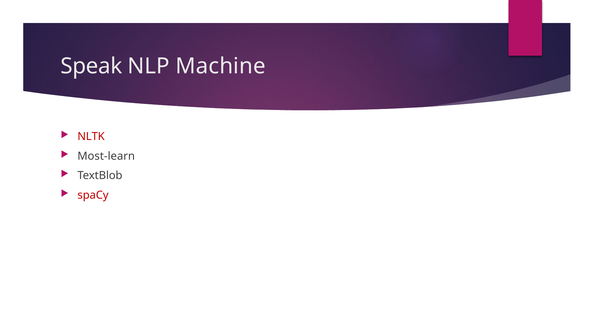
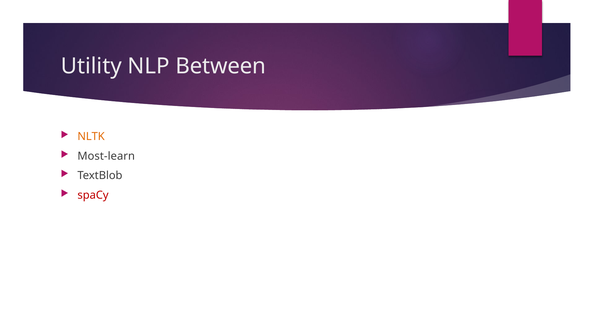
Speak: Speak -> Utility
Machine: Machine -> Between
NLTK colour: red -> orange
